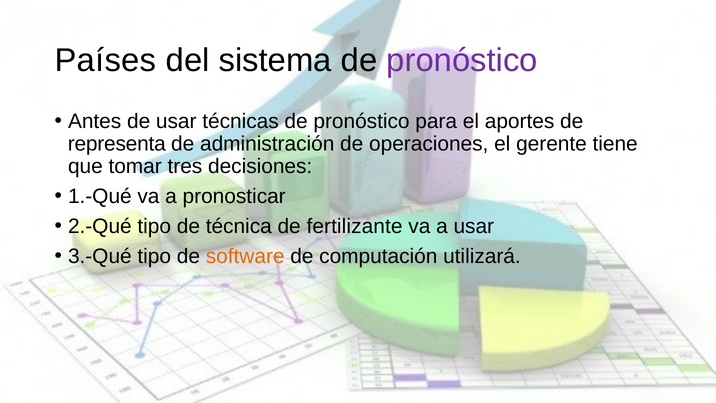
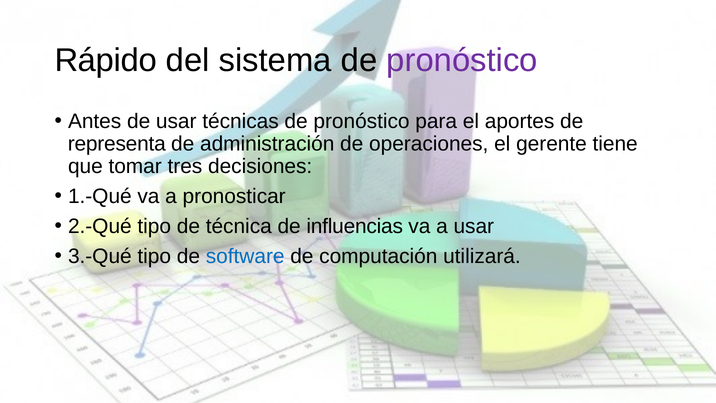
Países: Países -> Rápido
fertilizante: fertilizante -> influencias
software colour: orange -> blue
